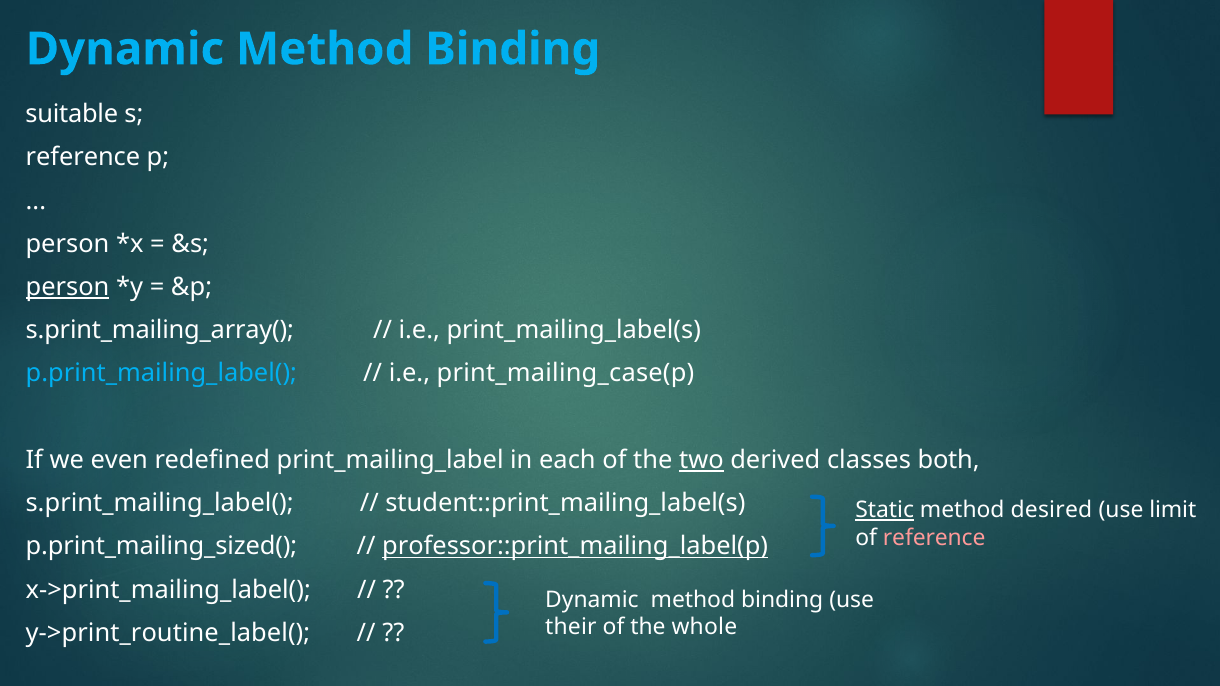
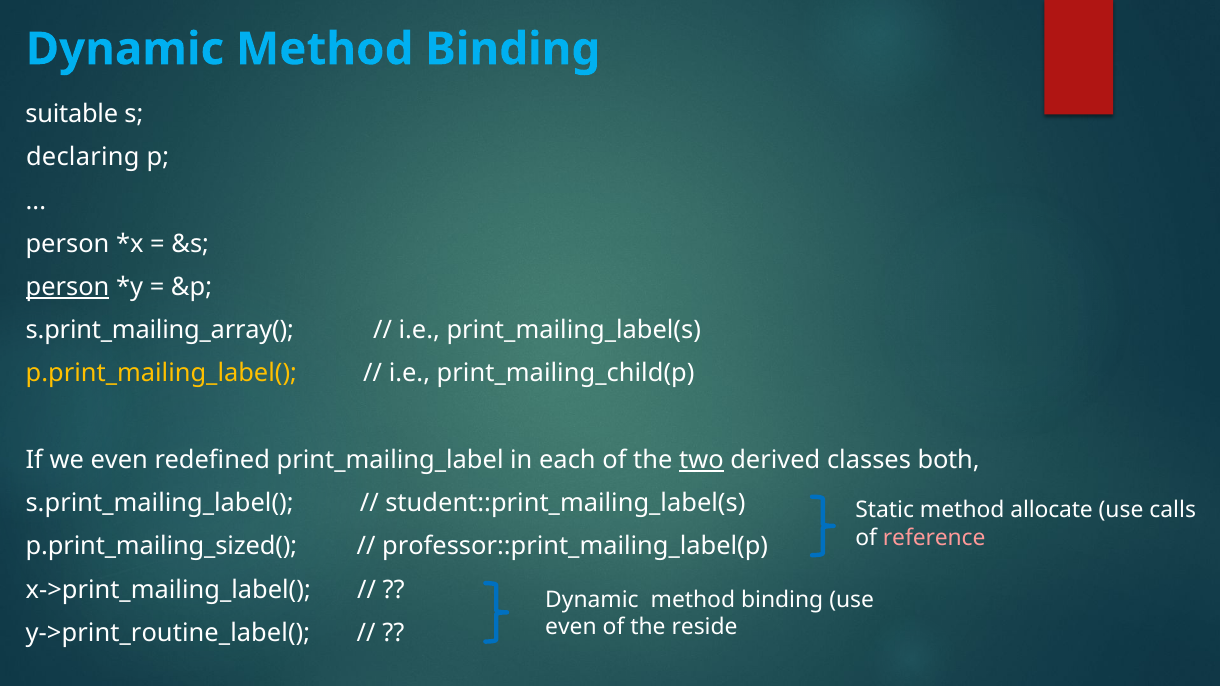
reference at (83, 158): reference -> declaring
p.print_mailing_label( colour: light blue -> yellow
print_mailing_case(p: print_mailing_case(p -> print_mailing_child(p
Static underline: present -> none
desired: desired -> allocate
limit: limit -> calls
professor::print_mailing_label(p underline: present -> none
their at (571, 627): their -> even
whole: whole -> reside
